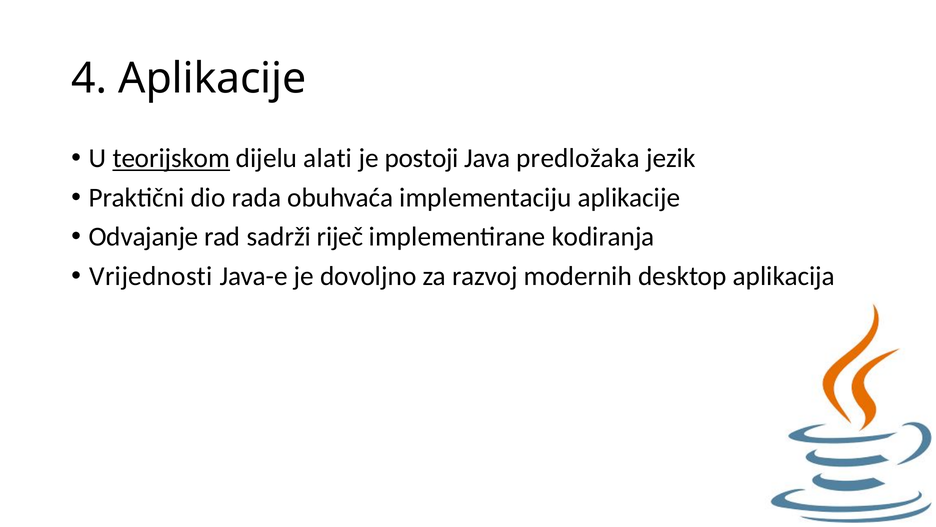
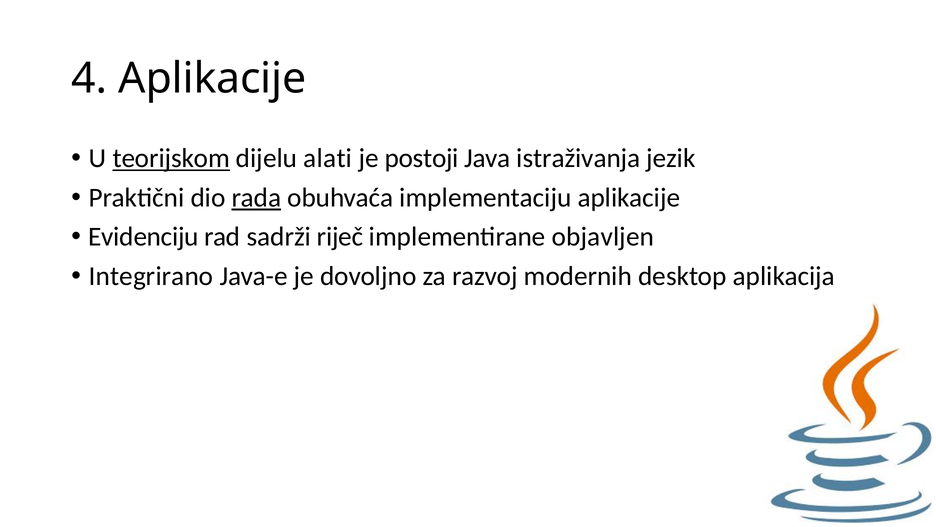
predložaka: predložaka -> istraživanja
rada underline: none -> present
Odvajanje: Odvajanje -> Evidenciju
kodiranja: kodiranja -> objavljen
Vrijednosti: Vrijednosti -> Integrirano
